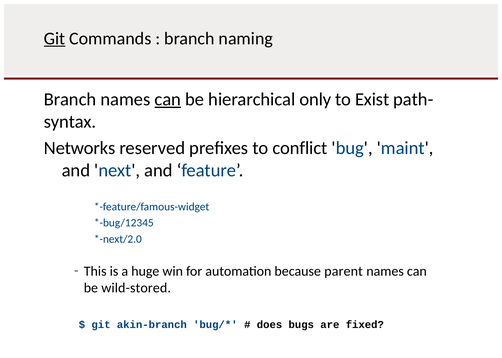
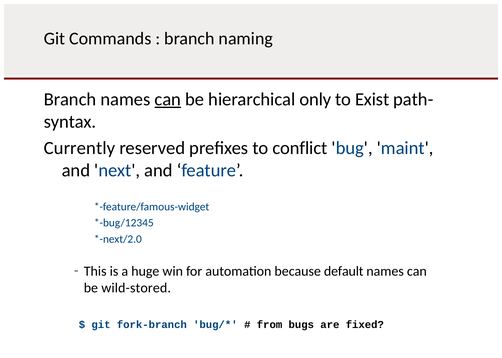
Git at (55, 39) underline: present -> none
Networks: Networks -> Currently
parent: parent -> default
akin-branch: akin-branch -> fork-branch
does: does -> from
